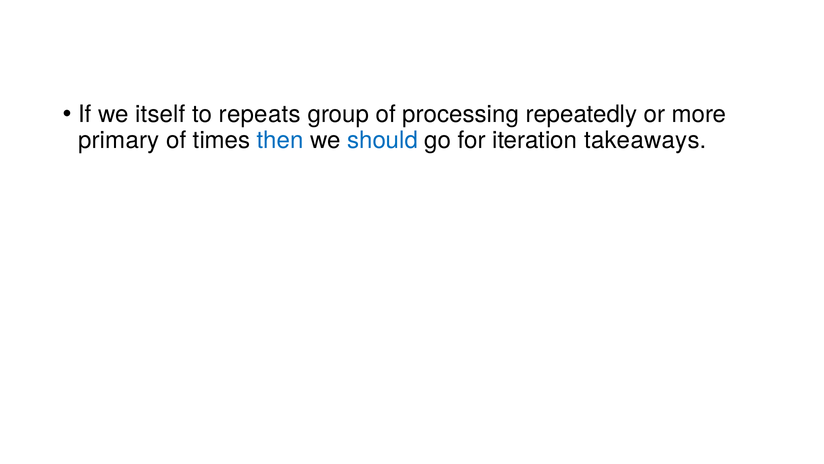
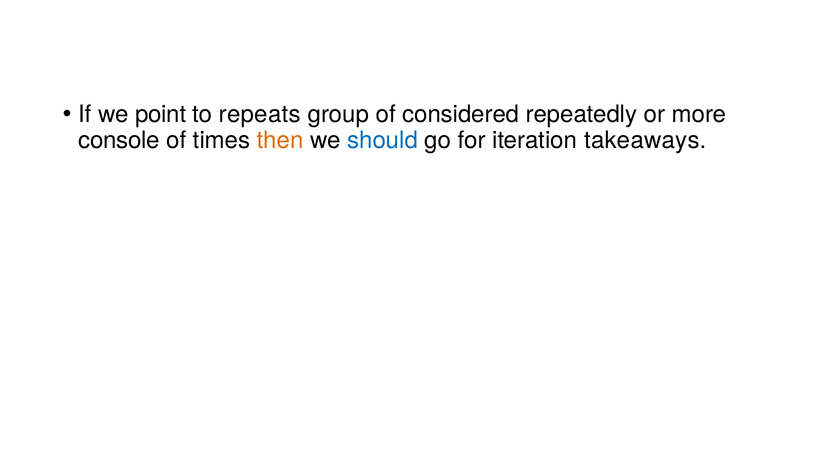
itself: itself -> point
processing: processing -> considered
primary: primary -> console
then colour: blue -> orange
